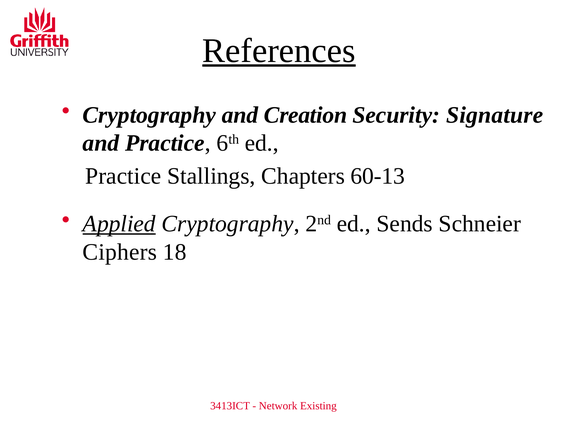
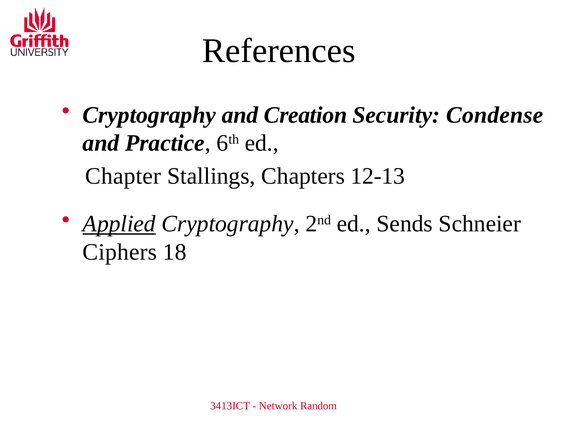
References underline: present -> none
Signature: Signature -> Condense
Practice at (123, 176): Practice -> Chapter
60-13: 60-13 -> 12-13
Existing: Existing -> Random
